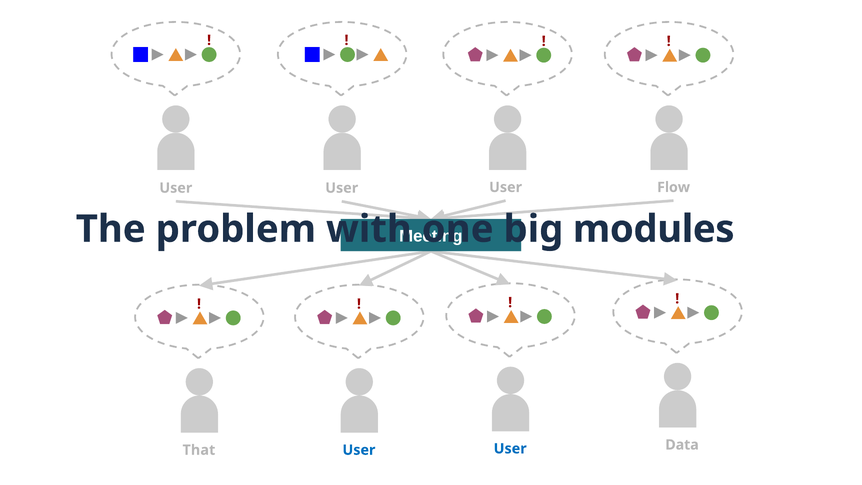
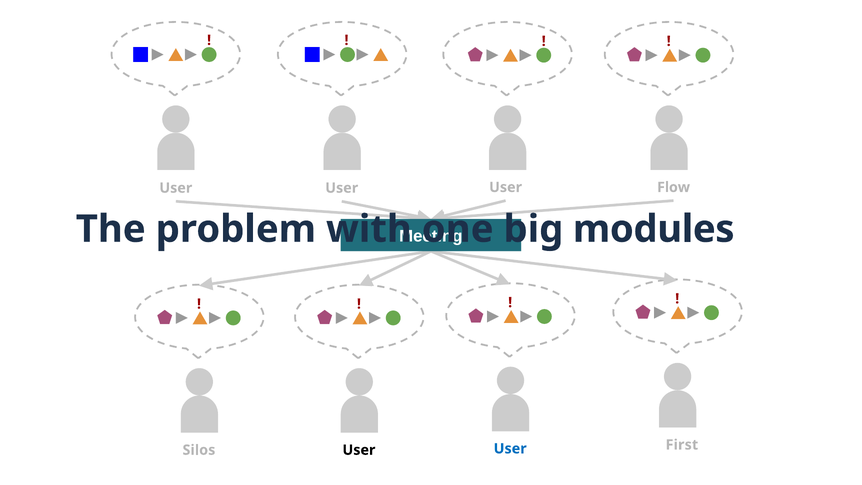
Data: Data -> First
That: That -> Silos
User at (359, 450) colour: blue -> black
